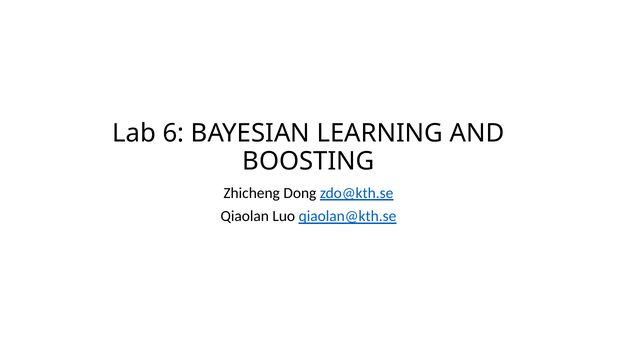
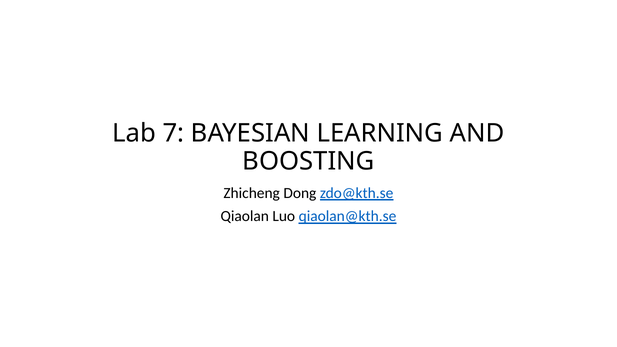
6: 6 -> 7
